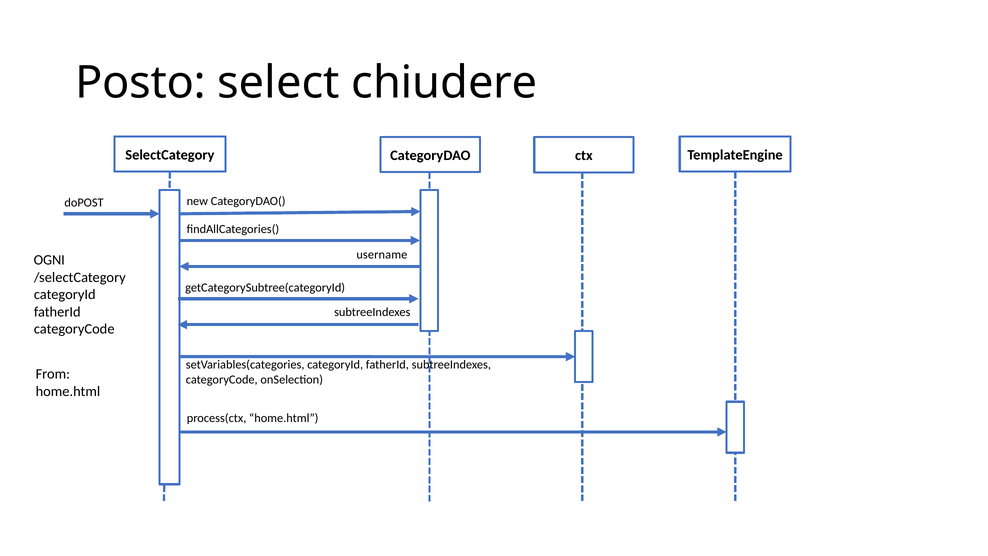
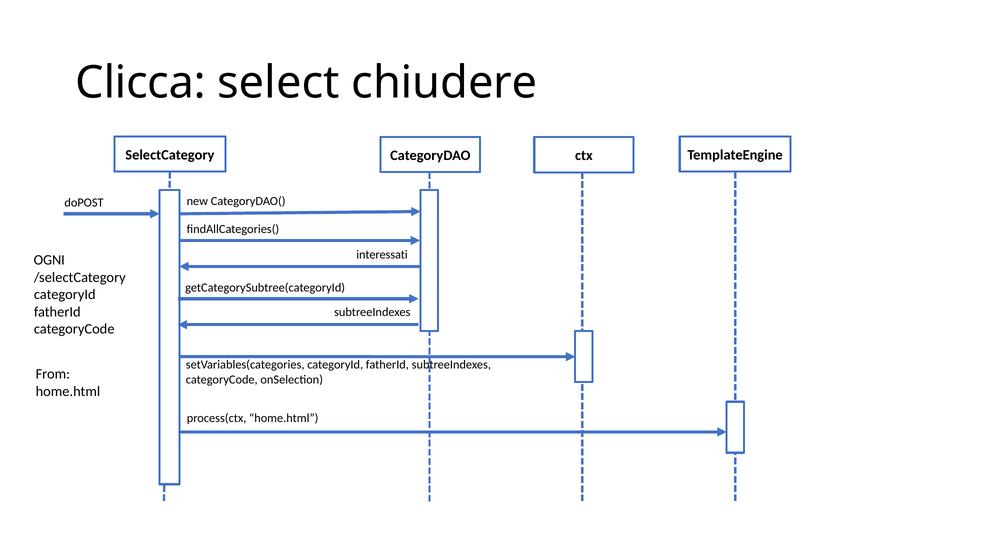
Posto: Posto -> Clicca
username: username -> interessati
